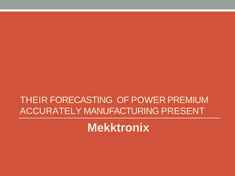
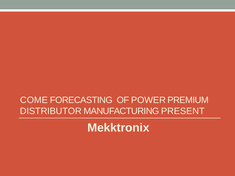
THEIR: THEIR -> COME
ACCURATELY: ACCURATELY -> DISTRIBUTOR
